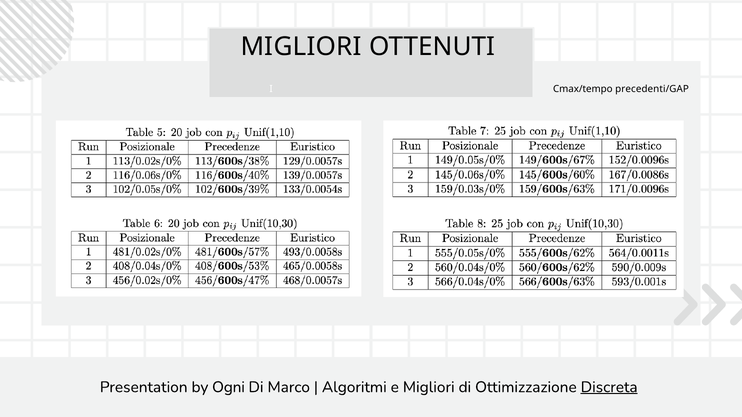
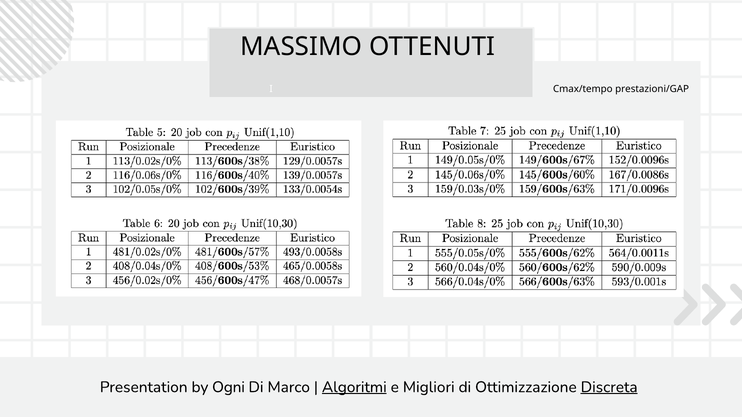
MIGLIORI at (301, 47): MIGLIORI -> MASSIMO
precedenti/GAP: precedenti/GAP -> prestazioni/GAP
Algoritmi underline: none -> present
